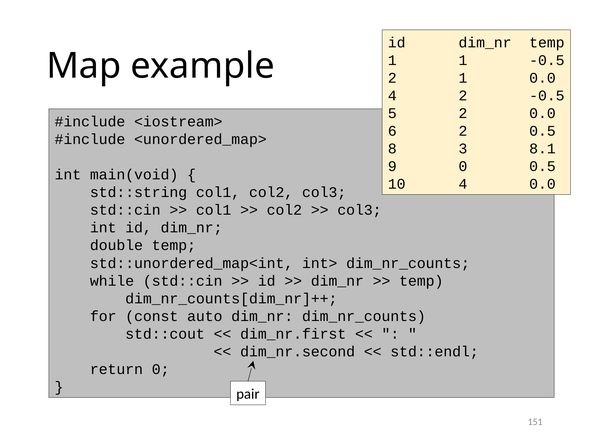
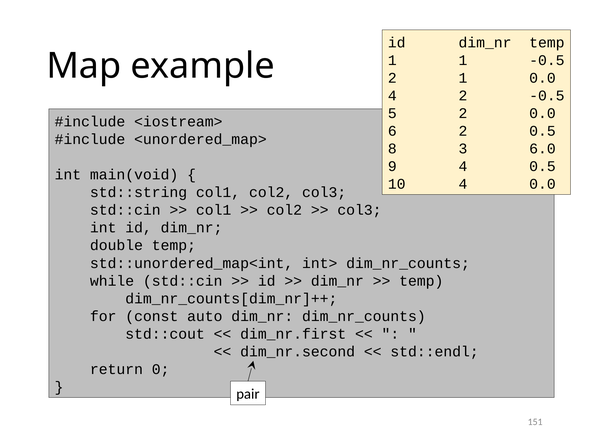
8.1: 8.1 -> 6.0
9 0: 0 -> 4
